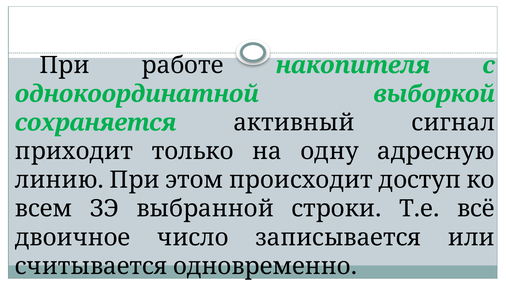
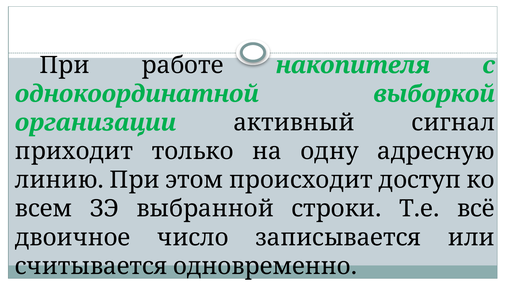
сохраняется: сохраняется -> организации
